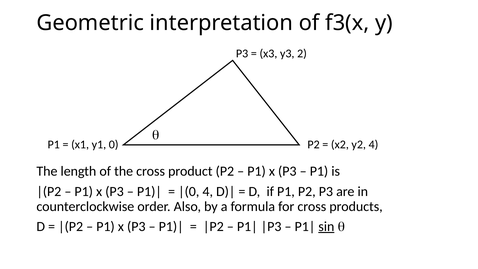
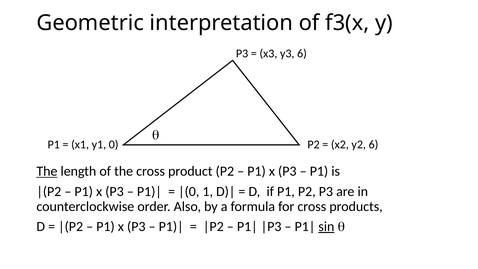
y3 2: 2 -> 6
y2 4: 4 -> 6
The at (47, 171) underline: none -> present
4 at (208, 191): 4 -> 1
